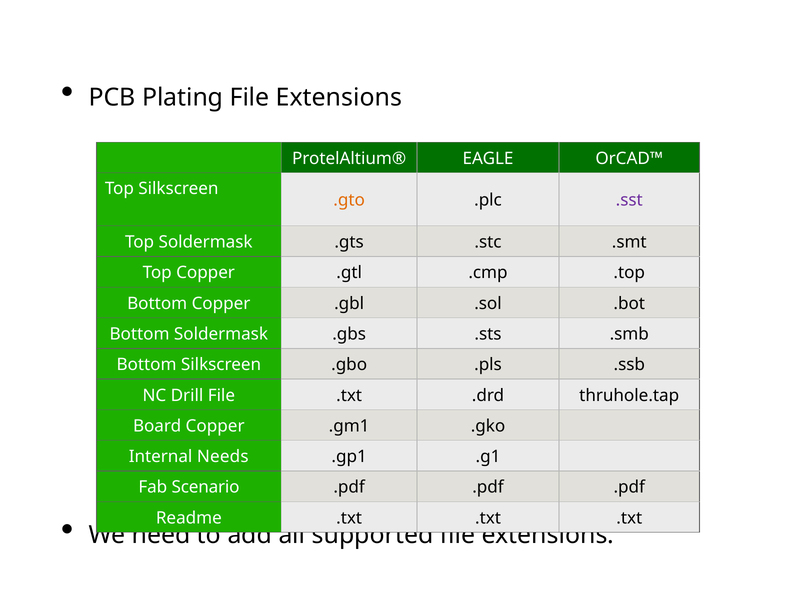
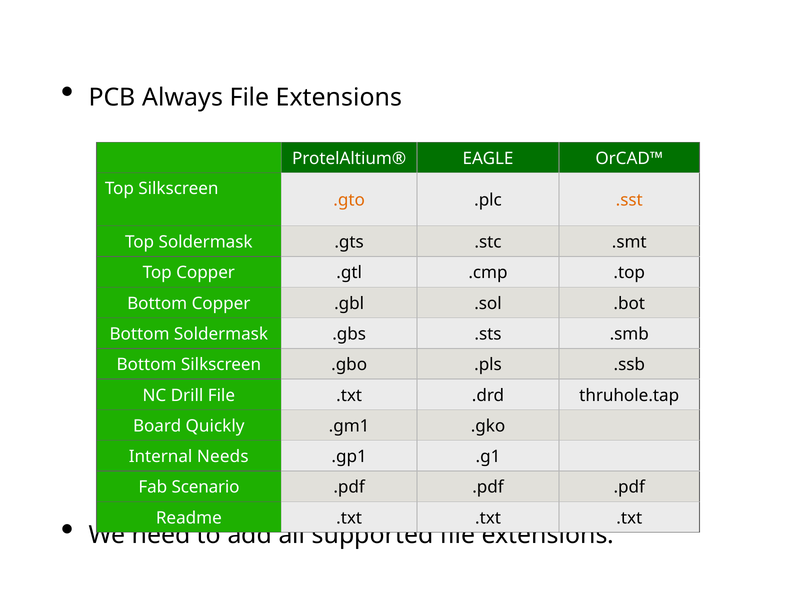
Plating: Plating -> Always
.sst colour: purple -> orange
Board Copper: Copper -> Quickly
